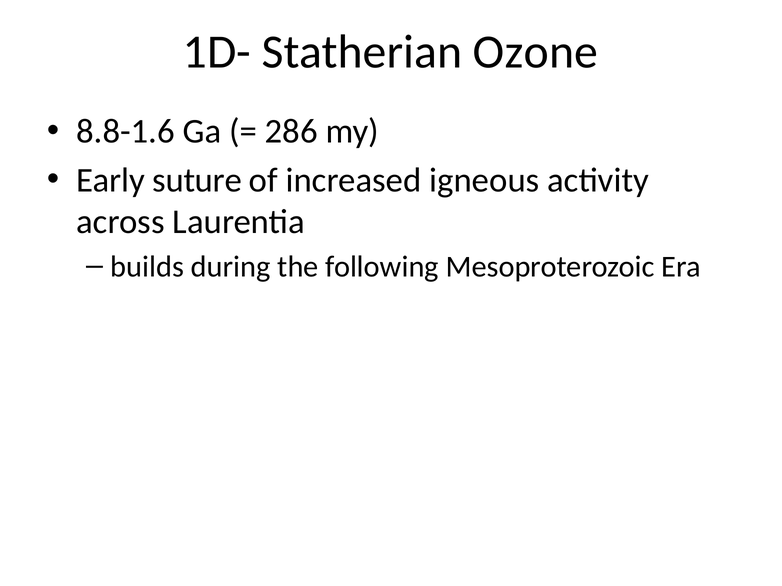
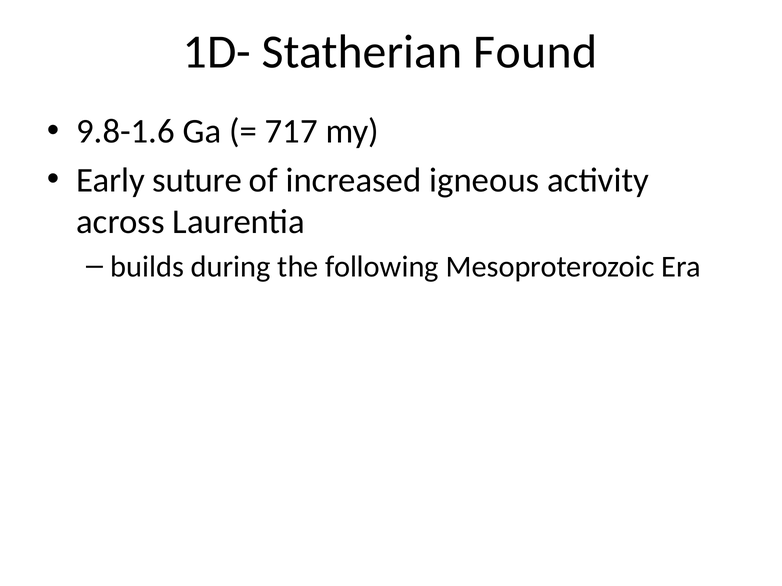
Ozone: Ozone -> Found
8.8-1.6: 8.8-1.6 -> 9.8-1.6
286: 286 -> 717
